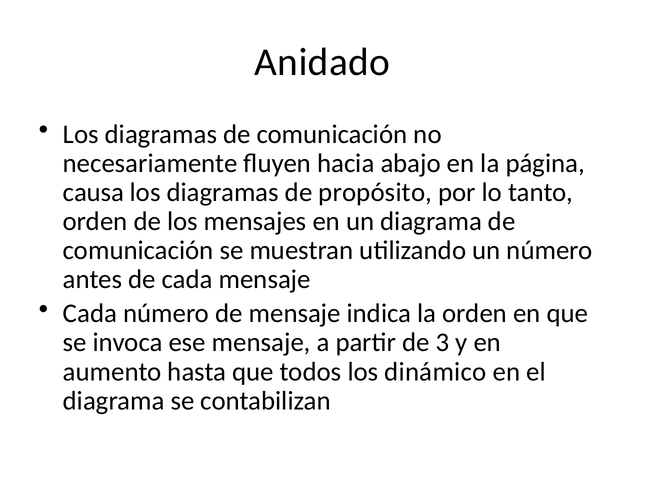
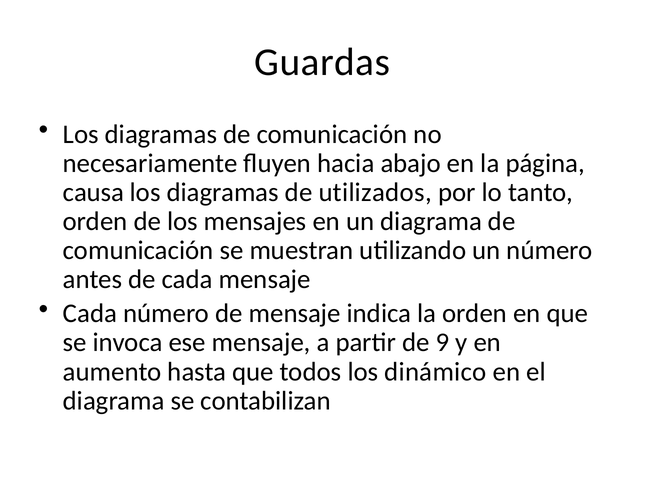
Anidado: Anidado -> Guardas
propósito: propósito -> utilizados
3: 3 -> 9
